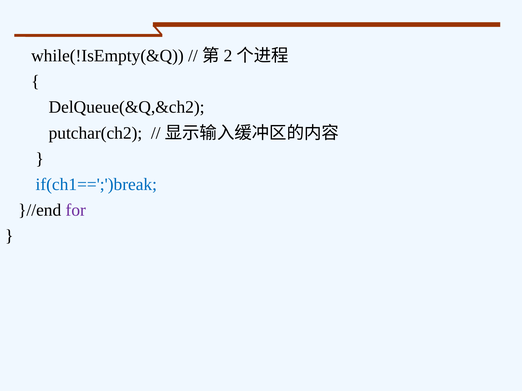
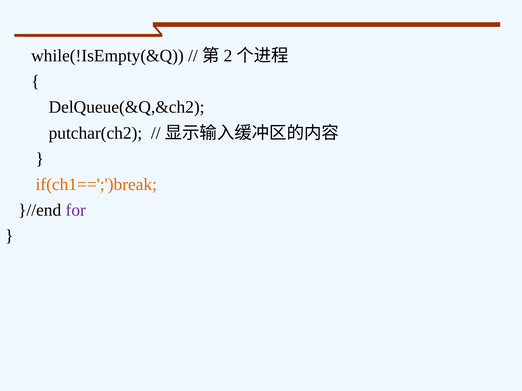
if(ch1==';')break colour: blue -> orange
